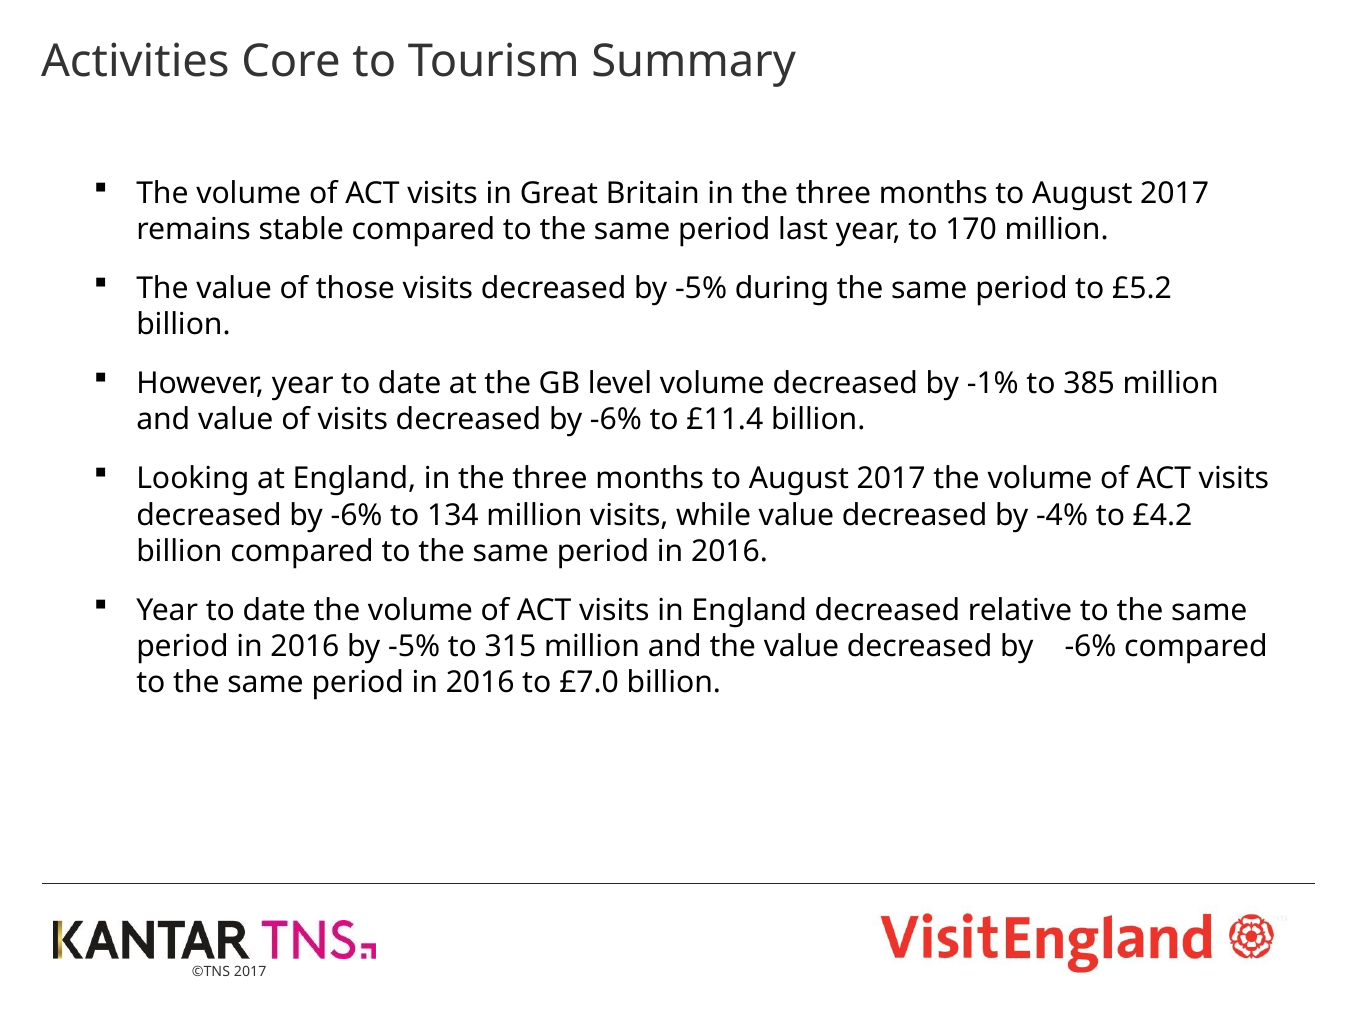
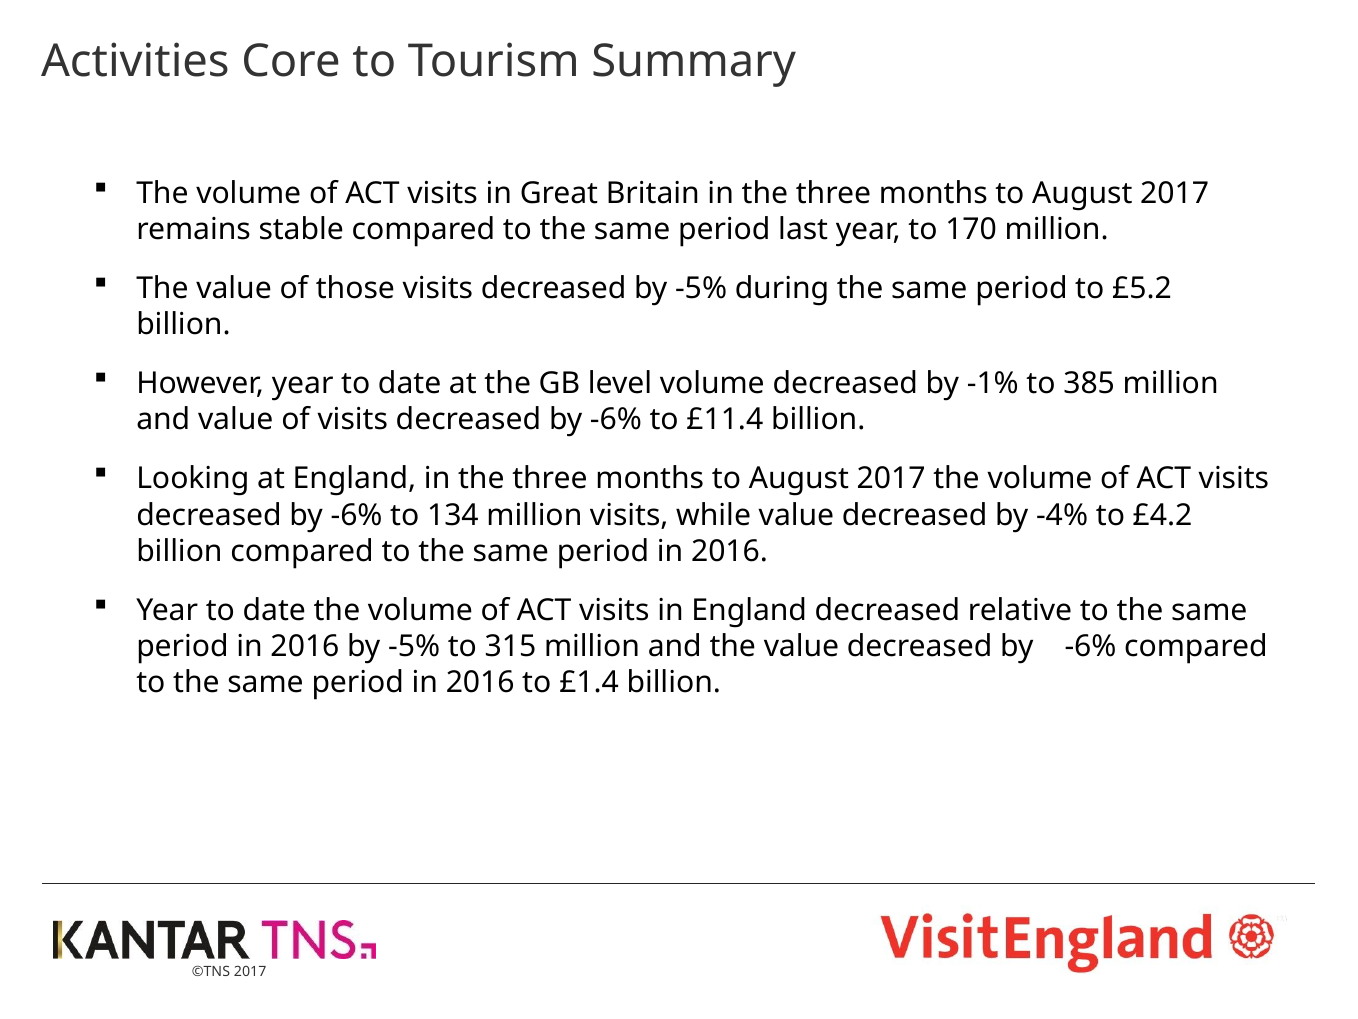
£7.0: £7.0 -> £1.4
